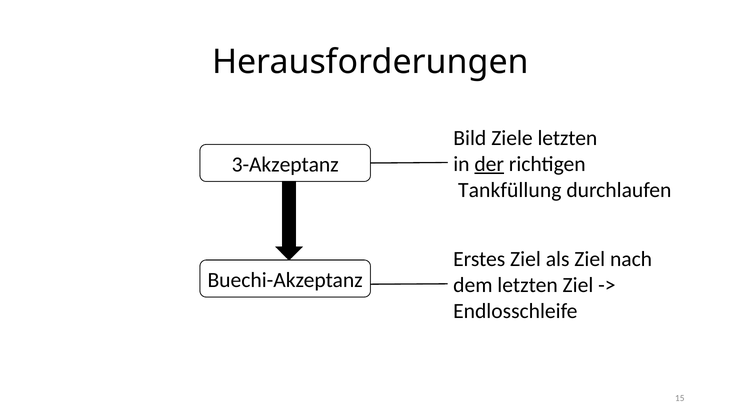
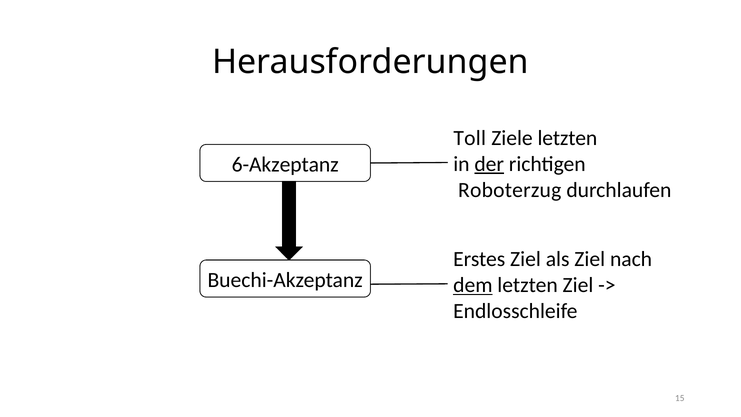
Bild: Bild -> Toll
3-Akzeptanz: 3-Akzeptanz -> 6-Akzeptanz
Tankfüllung: Tankfüllung -> Roboterzug
dem underline: none -> present
